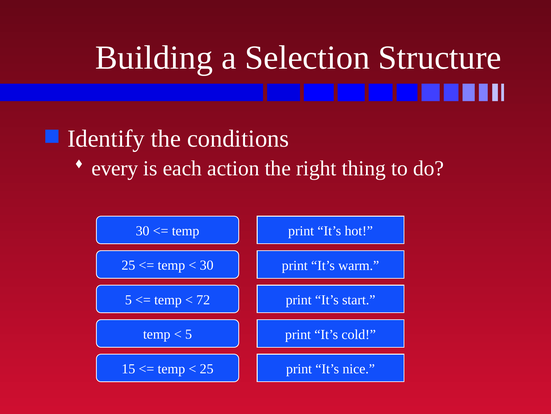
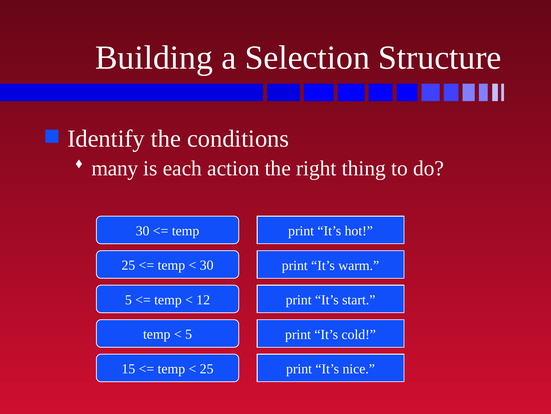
every: every -> many
72: 72 -> 12
